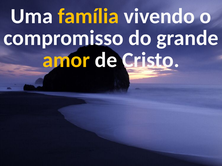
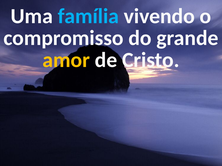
família colour: yellow -> light blue
